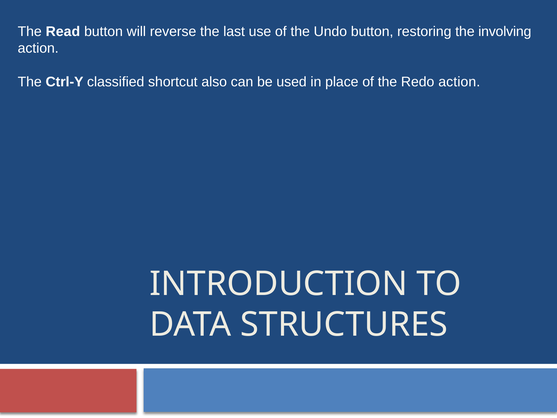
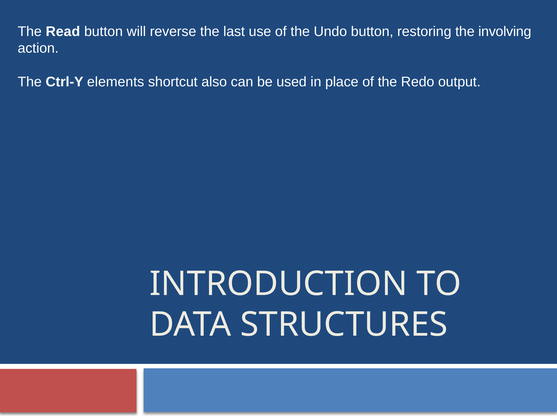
classified: classified -> elements
Redo action: action -> output
